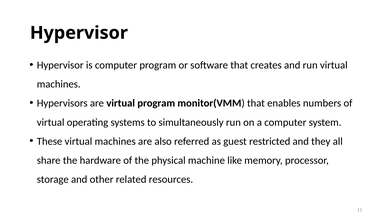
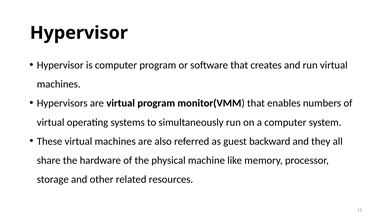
restricted: restricted -> backward
